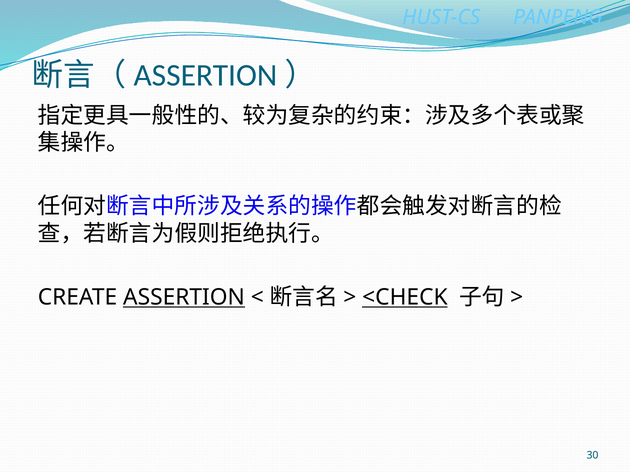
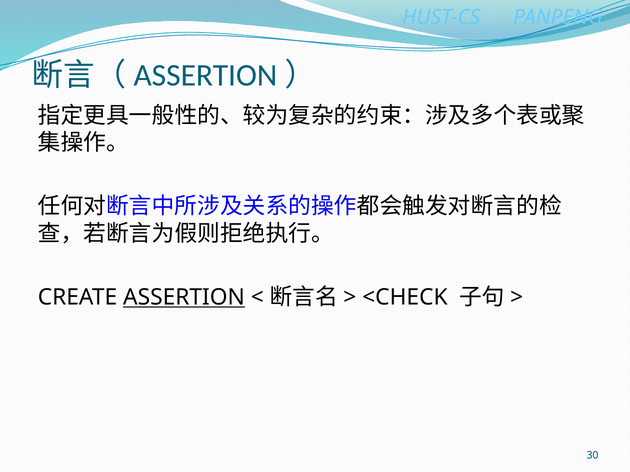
<CHECK underline: present -> none
